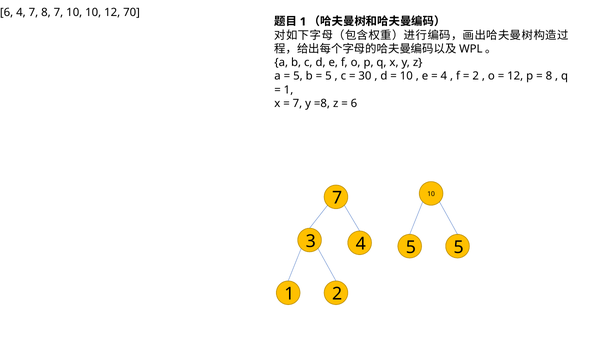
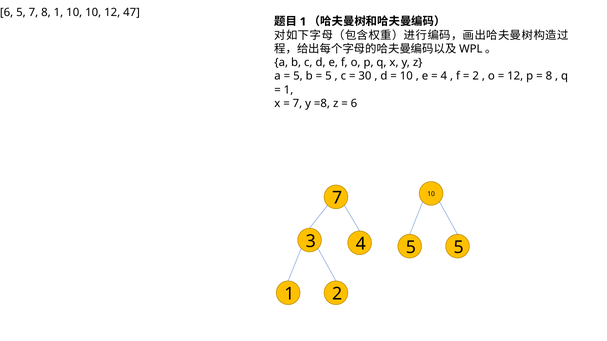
6 4: 4 -> 5
8 7: 7 -> 1
70: 70 -> 47
